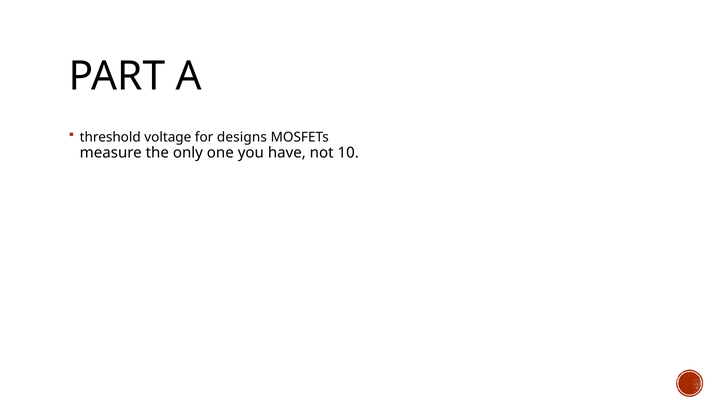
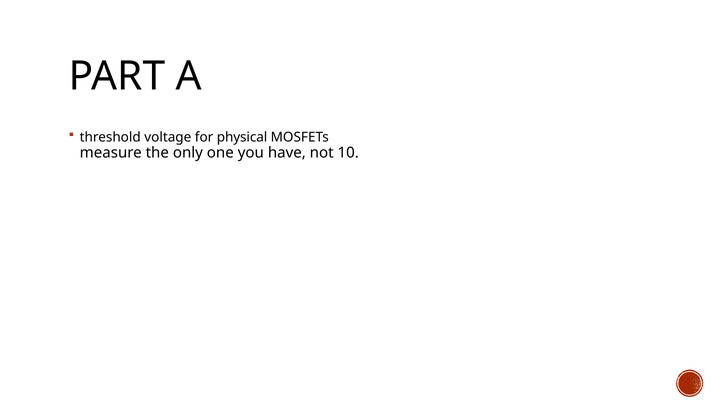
designs: designs -> physical
